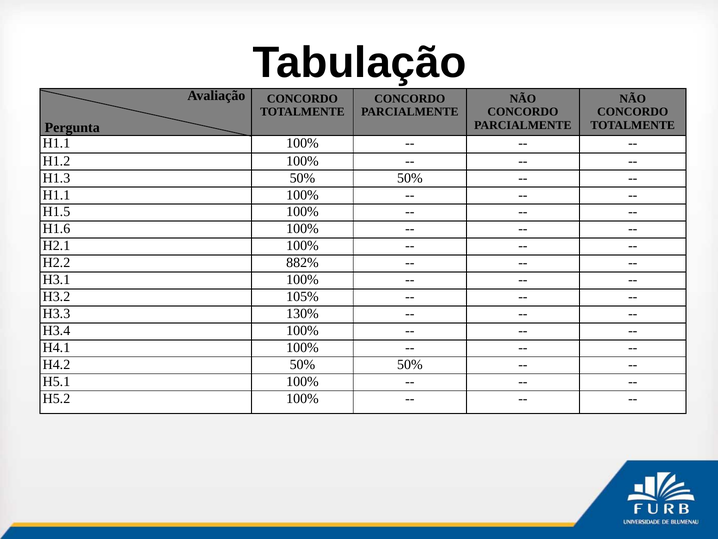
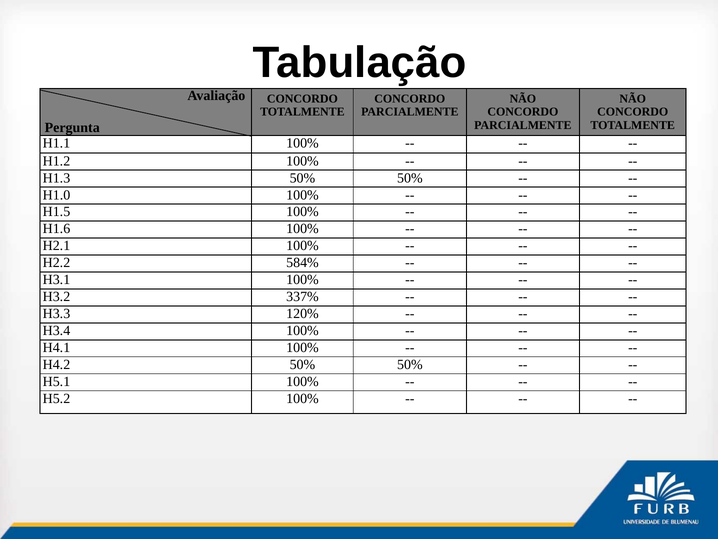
H1.1 at (56, 195): H1.1 -> H1.0
882%: 882% -> 584%
105%: 105% -> 337%
130%: 130% -> 120%
